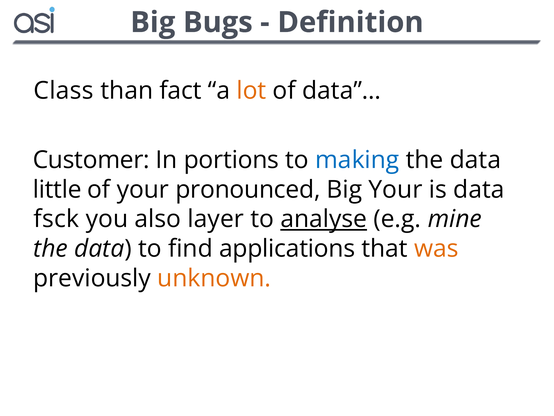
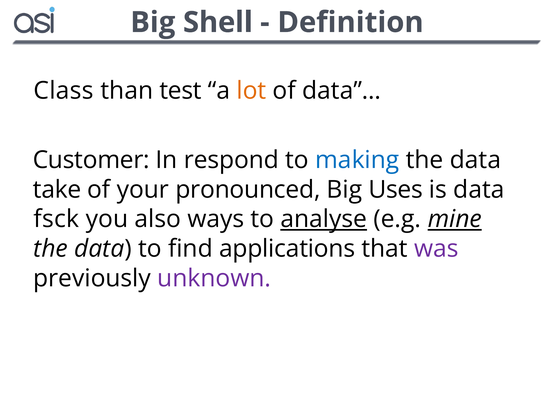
Bugs: Bugs -> Shell
fact: fact -> test
portions: portions -> respond
little: little -> take
Big Your: Your -> Uses
layer: layer -> ways
mine underline: none -> present
was colour: orange -> purple
unknown colour: orange -> purple
